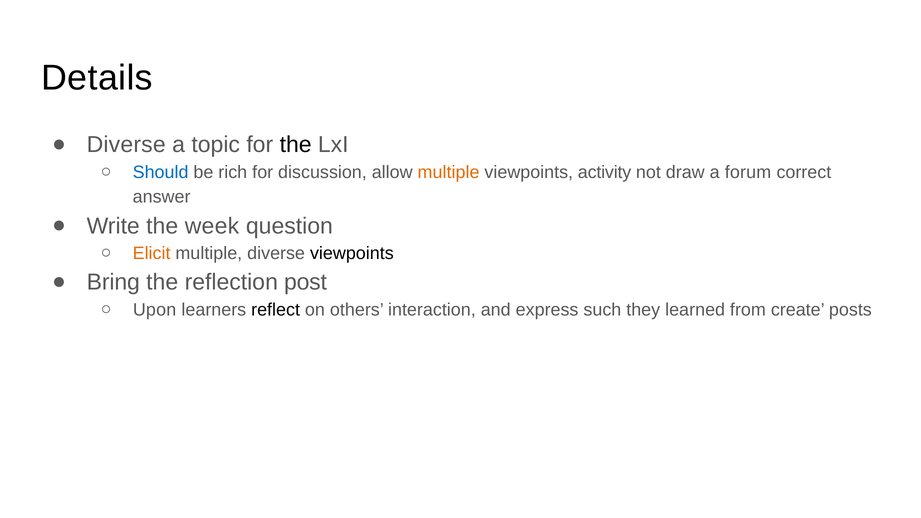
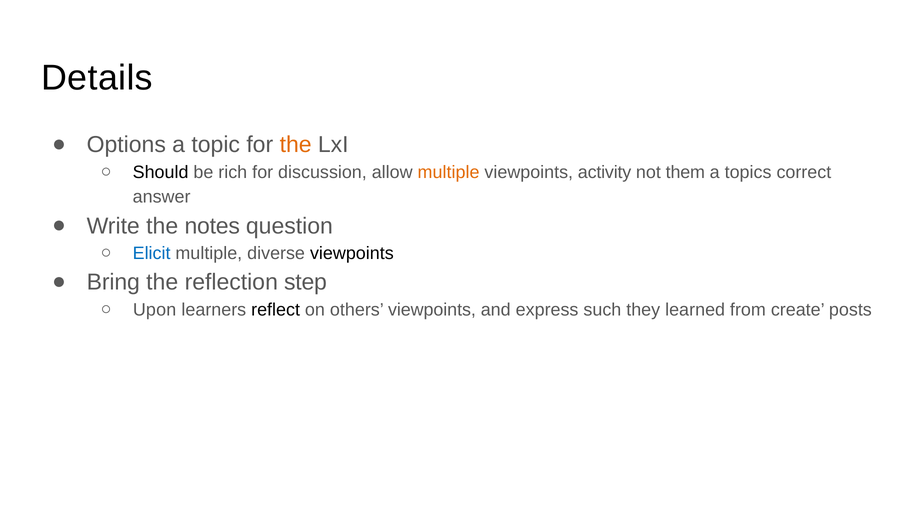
Diverse at (126, 145): Diverse -> Options
the at (296, 145) colour: black -> orange
Should colour: blue -> black
draw: draw -> them
forum: forum -> topics
week: week -> notes
Elicit colour: orange -> blue
post: post -> step
others interaction: interaction -> viewpoints
